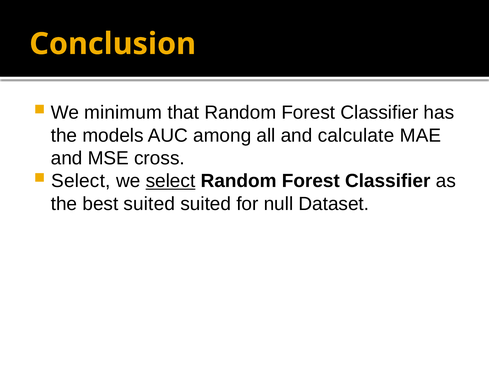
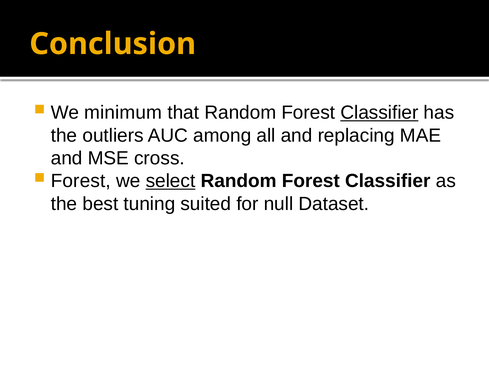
Classifier at (379, 113) underline: none -> present
models: models -> outliers
calculate: calculate -> replacing
Select at (81, 181): Select -> Forest
best suited: suited -> tuning
